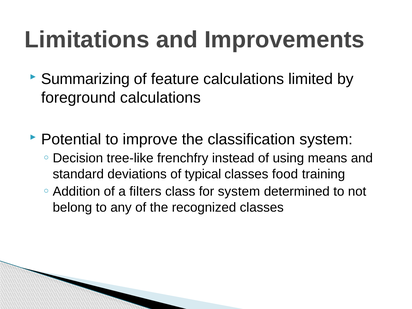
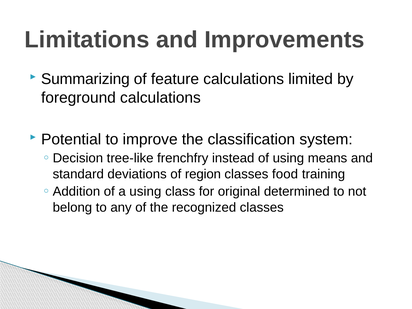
typical: typical -> region
a filters: filters -> using
for system: system -> original
